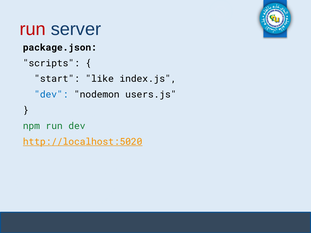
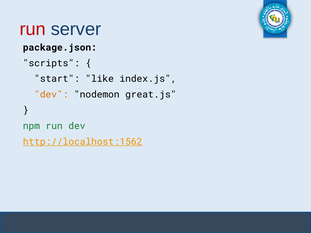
dev at (51, 95) colour: blue -> orange
users.js: users.js -> great.js
http://localhost:5020: http://localhost:5020 -> http://localhost:1562
